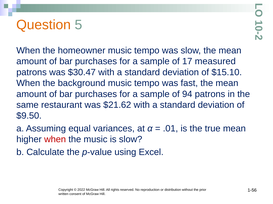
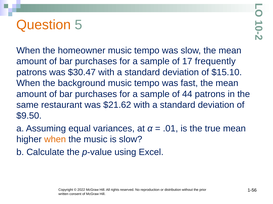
measured: measured -> frequently
94: 94 -> 44
when at (55, 140) colour: red -> orange
